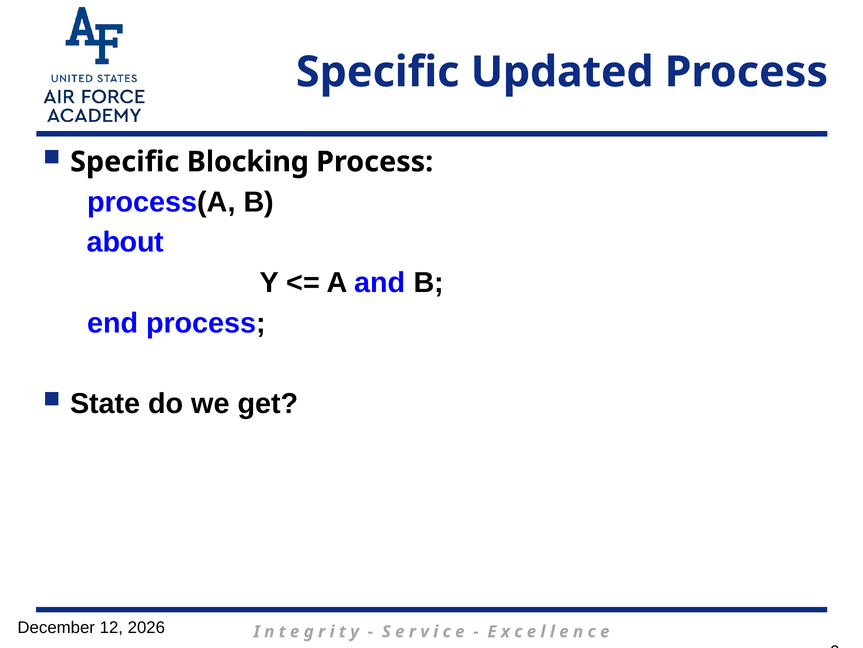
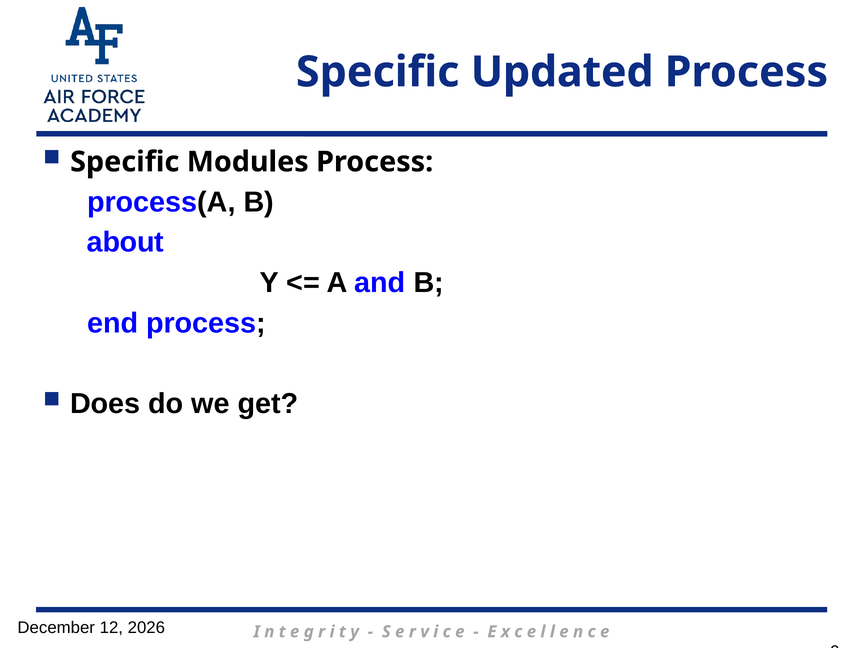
Blocking: Blocking -> Modules
State: State -> Does
